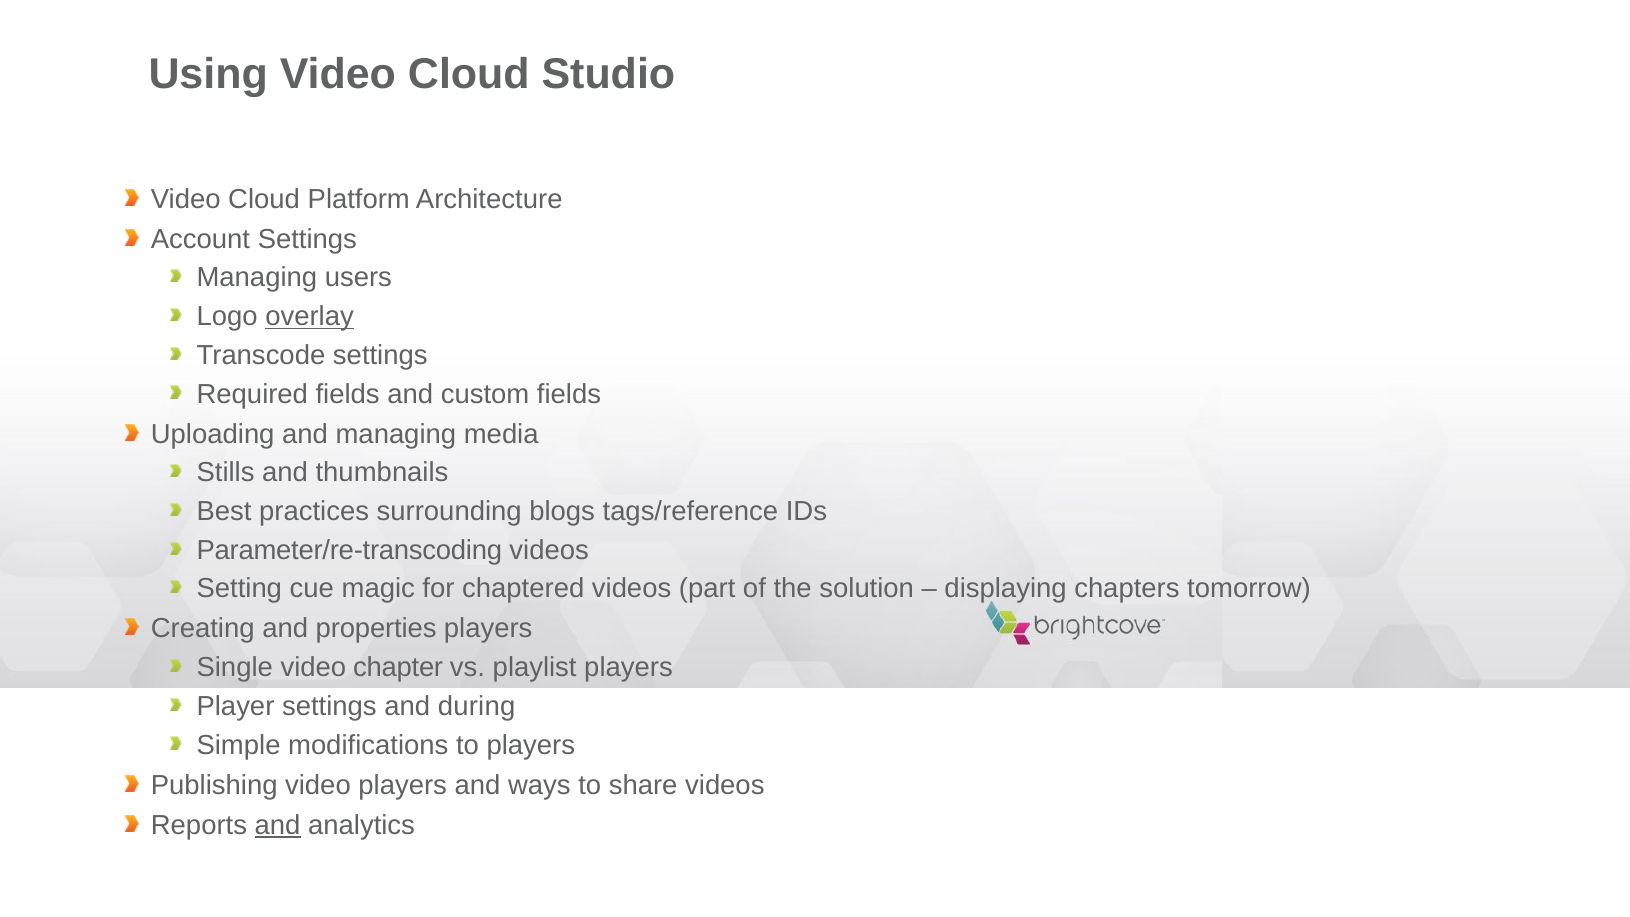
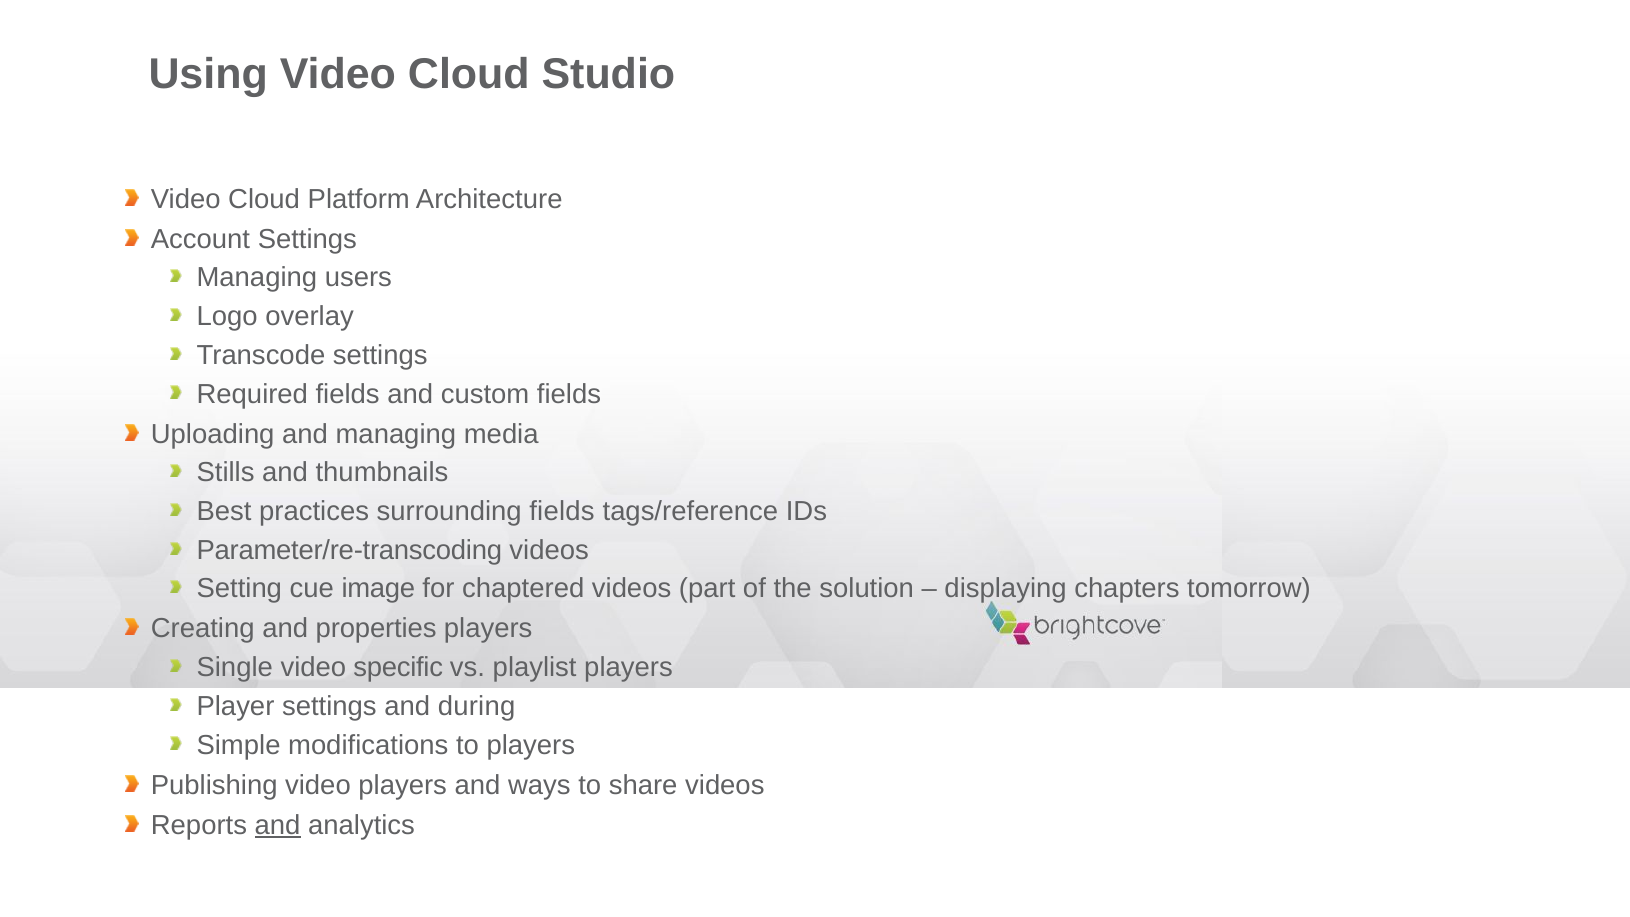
overlay underline: present -> none
surrounding blogs: blogs -> fields
magic: magic -> image
chapter: chapter -> specific
